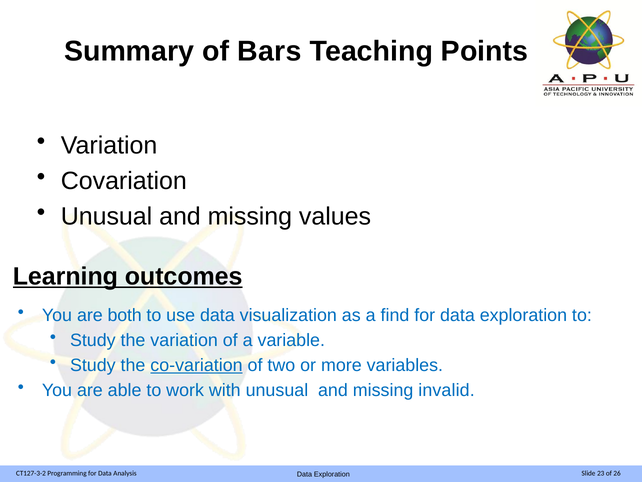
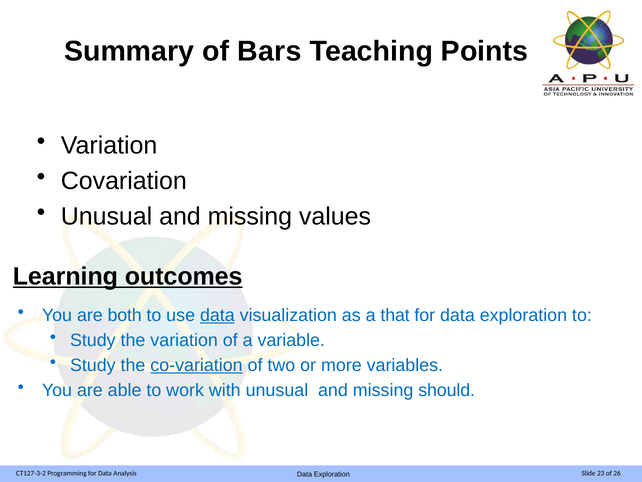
data at (217, 315) underline: none -> present
find: find -> that
invalid: invalid -> should
